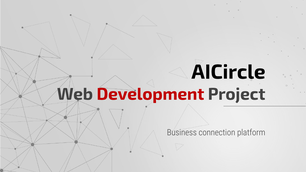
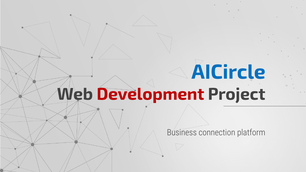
AICircle colour: black -> blue
